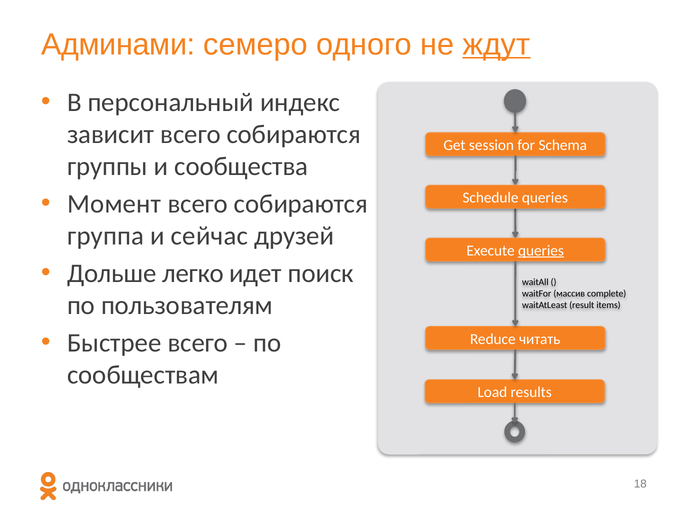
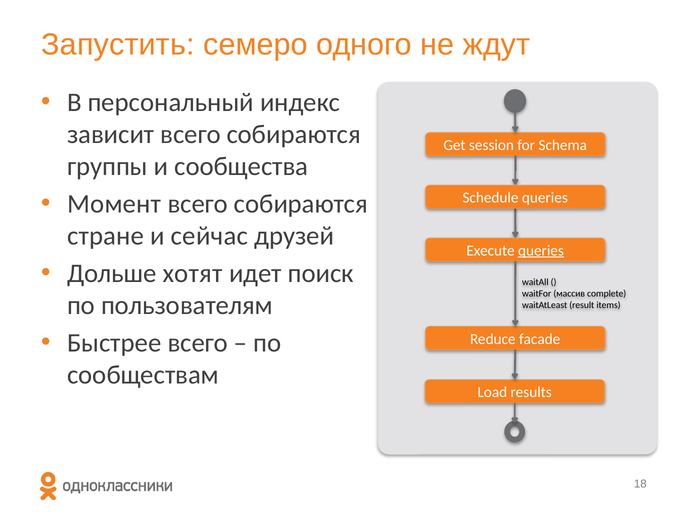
Админами: Админами -> Запустить
ждут underline: present -> none
группа: группа -> стране
легко: легко -> хотят
читать: читать -> facade
